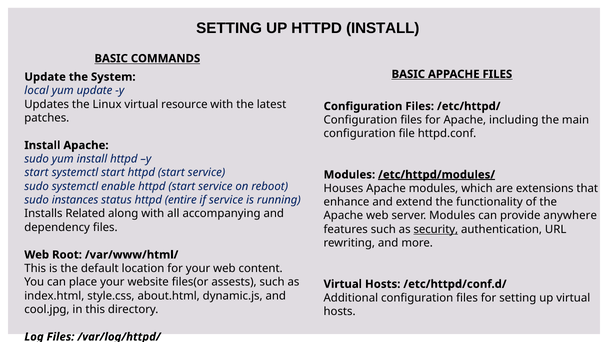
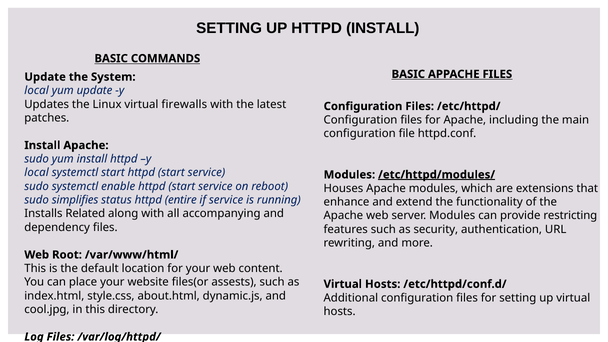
resource: resource -> firewalls
start at (37, 173): start -> local
instances: instances -> simplifies
anywhere: anywhere -> restricting
security underline: present -> none
